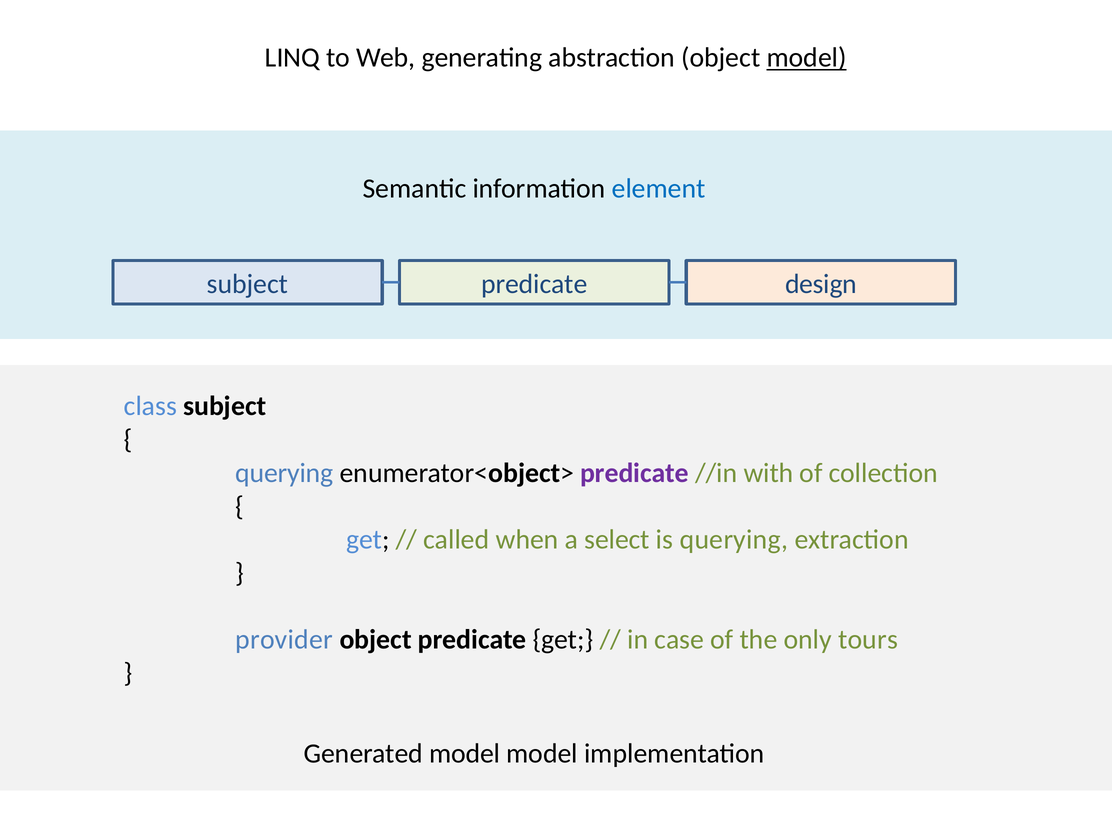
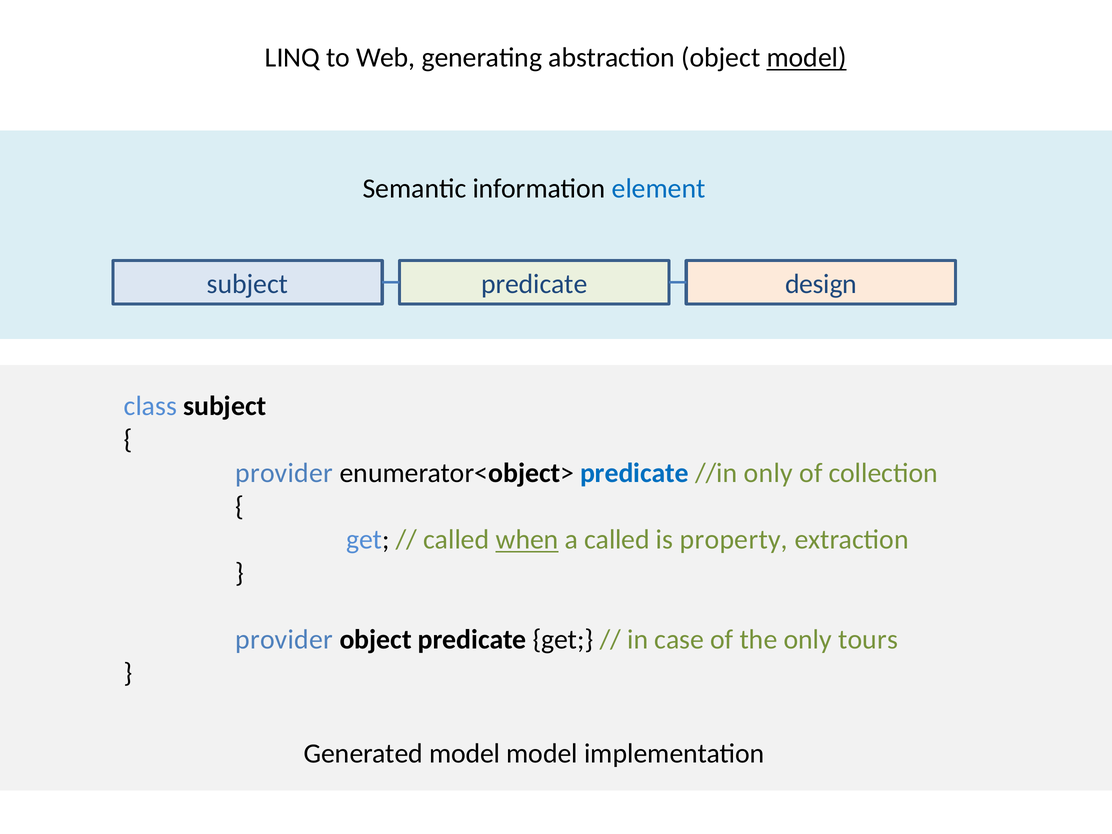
querying at (284, 473): querying -> provider
predicate at (634, 473) colour: purple -> blue
//in with: with -> only
when underline: none -> present
a select: select -> called
is querying: querying -> property
